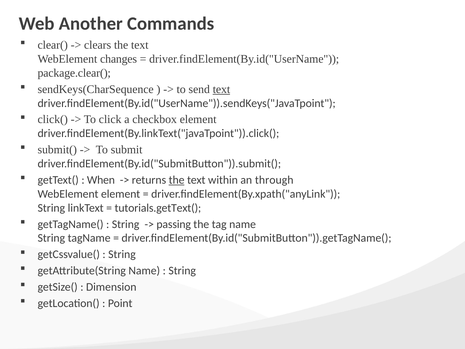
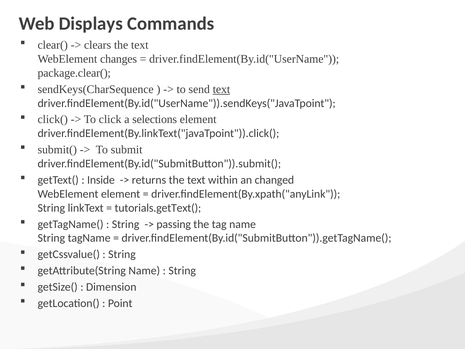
Another: Another -> Displays
checkbox: checkbox -> selections
When: When -> Inside
the at (177, 180) underline: present -> none
through: through -> changed
